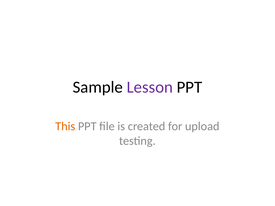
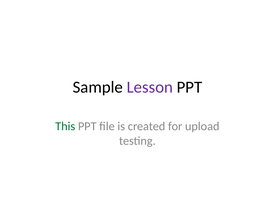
This colour: orange -> green
